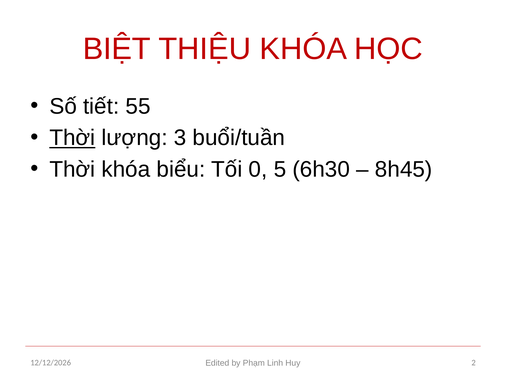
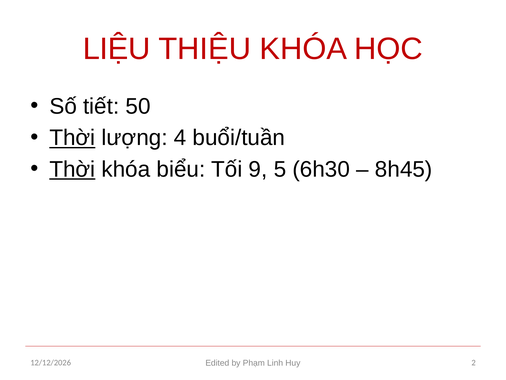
BIỆT: BIỆT -> LIỆU
55: 55 -> 50
3: 3 -> 4
Thời at (72, 169) underline: none -> present
0: 0 -> 9
